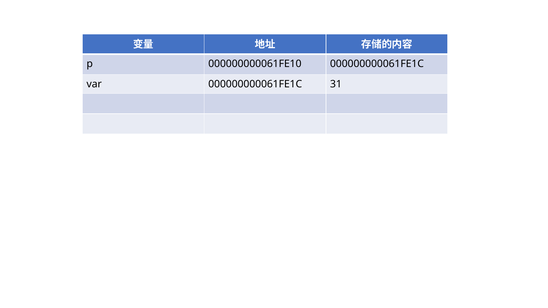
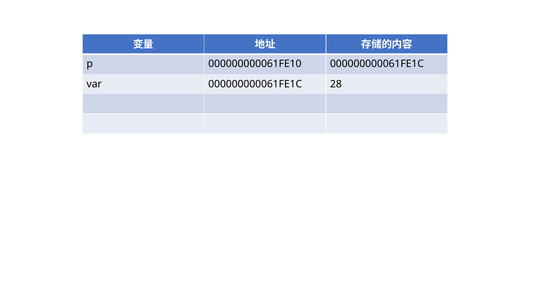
31: 31 -> 28
